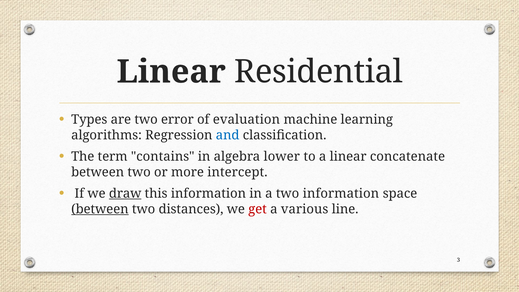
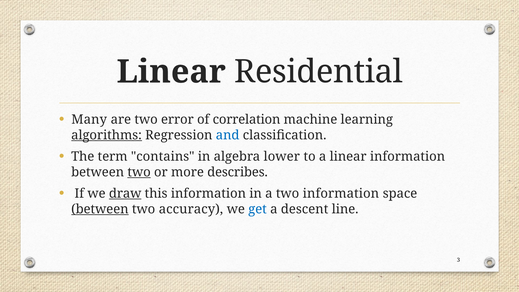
Types: Types -> Many
evaluation: evaluation -> correlation
algorithms underline: none -> present
linear concatenate: concatenate -> information
two at (139, 172) underline: none -> present
intercept: intercept -> describes
distances: distances -> accuracy
get colour: red -> blue
various: various -> descent
